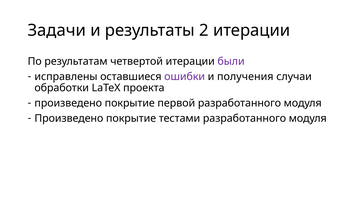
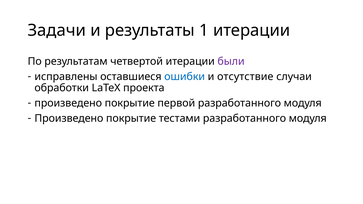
2: 2 -> 1
ошибки colour: purple -> blue
получения: получения -> отсутствие
